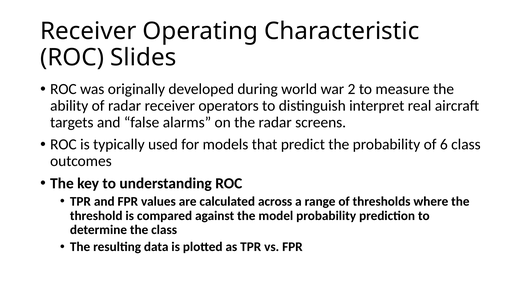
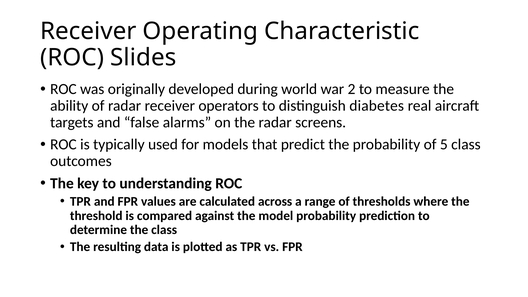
interpret: interpret -> diabetes
6: 6 -> 5
